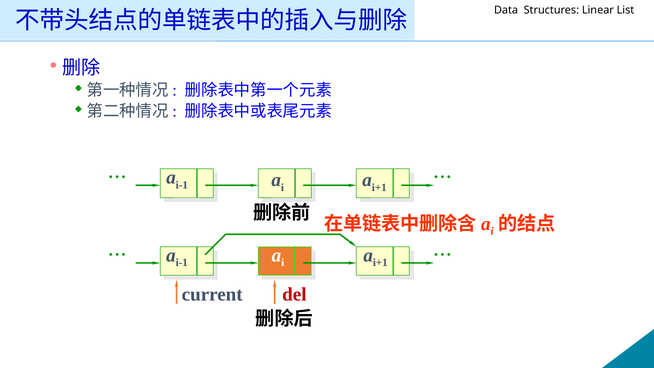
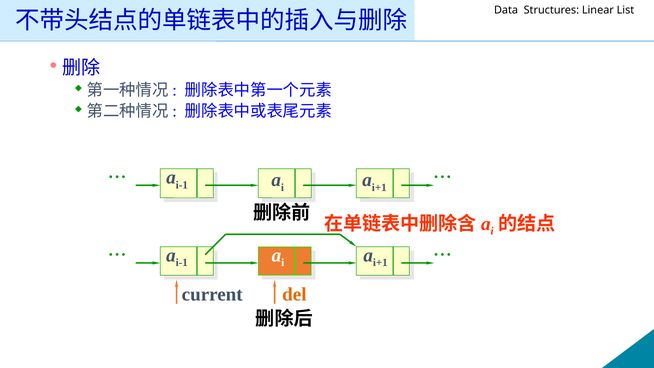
del colour: red -> orange
